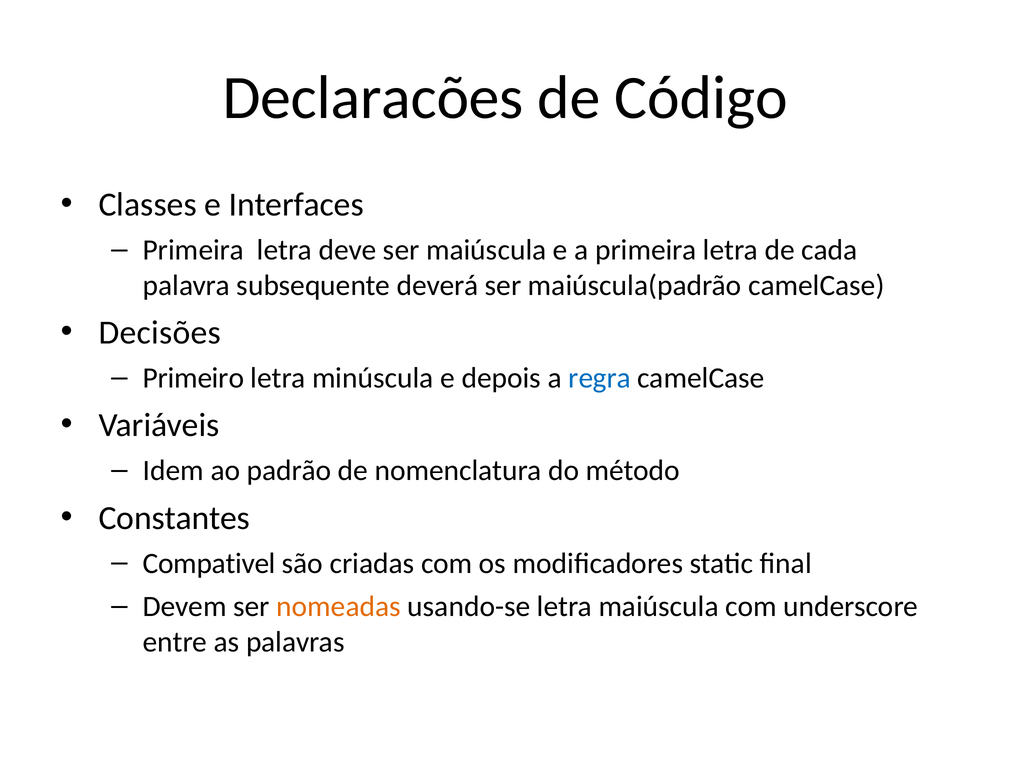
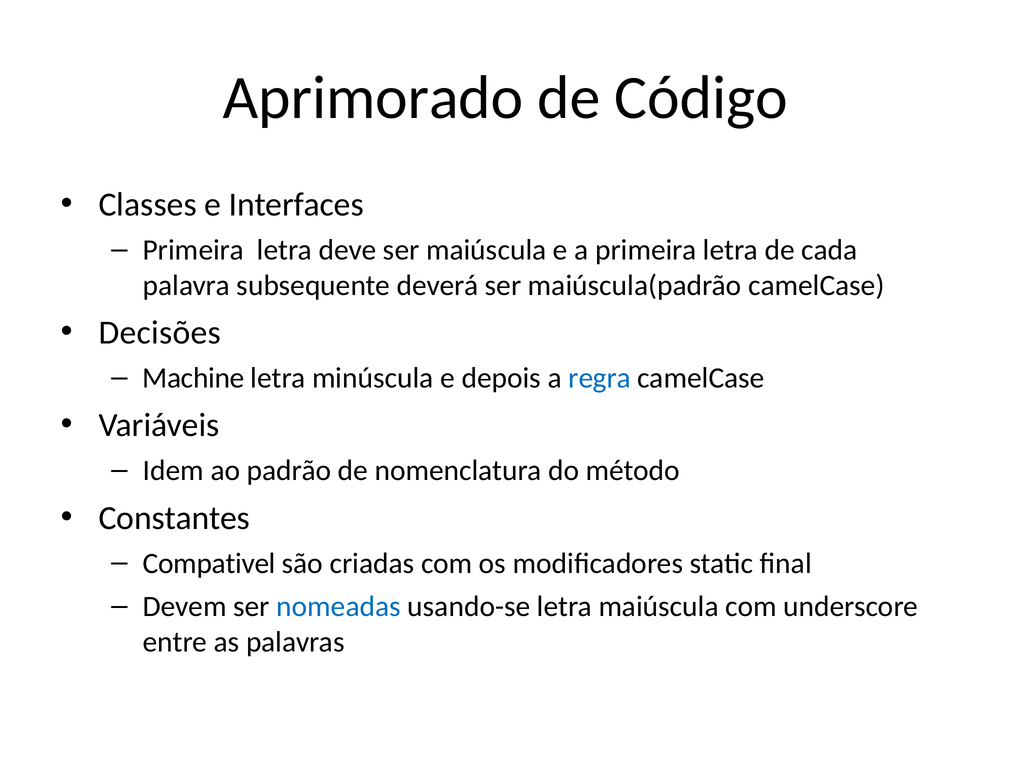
Declaracões: Declaracões -> Aprimorado
Primeiro: Primeiro -> Machine
nomeadas colour: orange -> blue
